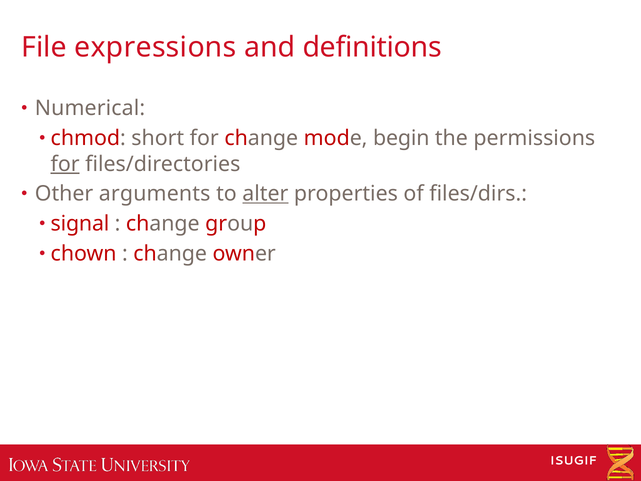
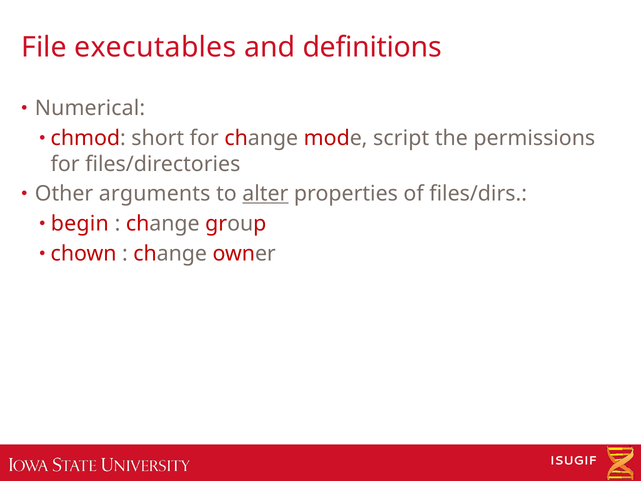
expressions: expressions -> executables
begin: begin -> script
for at (65, 164) underline: present -> none
signal: signal -> begin
